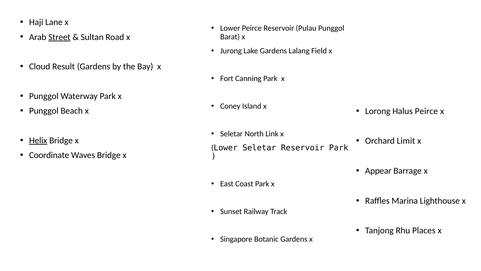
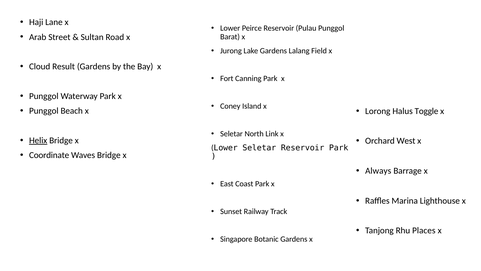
Street underline: present -> none
Halus Peirce: Peirce -> Toggle
Limit: Limit -> West
Appear: Appear -> Always
